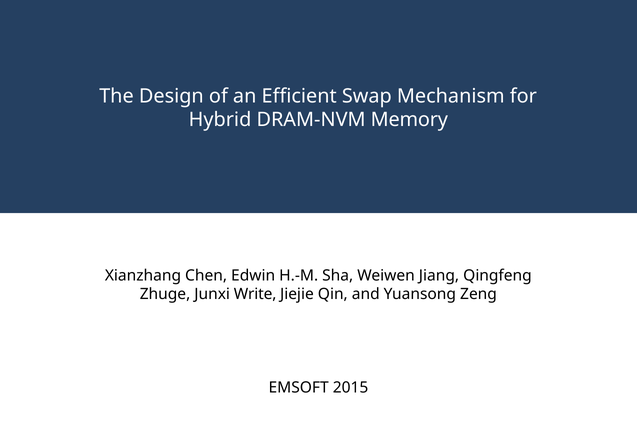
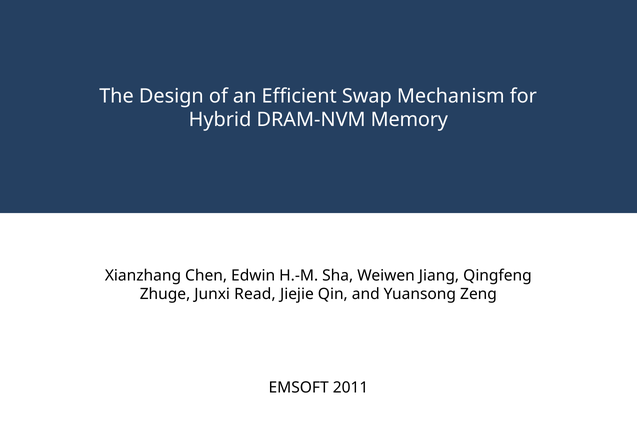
Write: Write -> Read
2015: 2015 -> 2011
